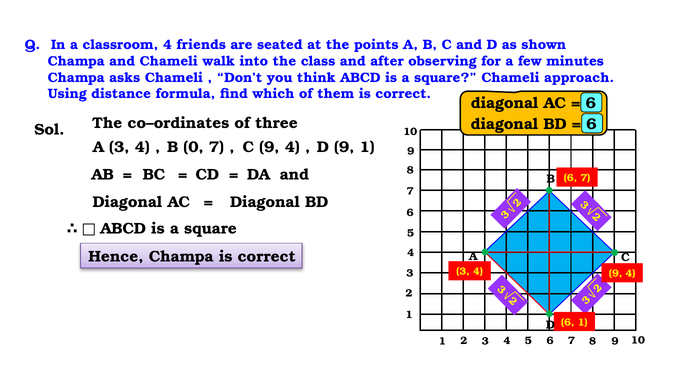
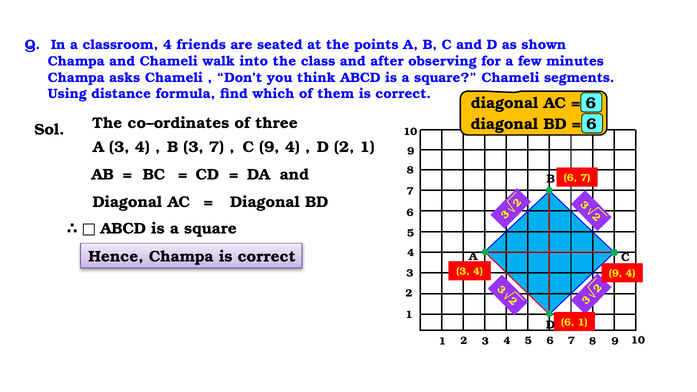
approach: approach -> segments
B 0: 0 -> 3
D 9: 9 -> 2
